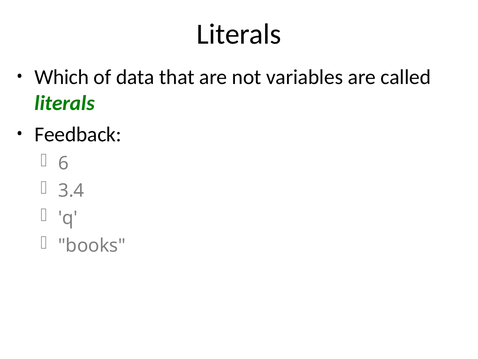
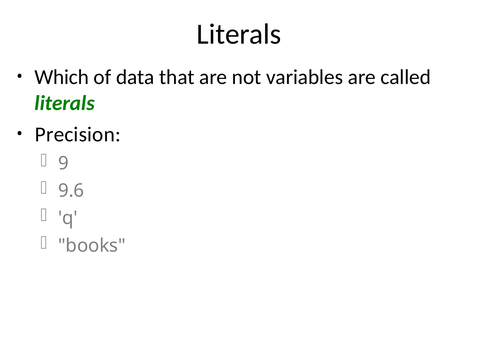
Feedback: Feedback -> Precision
6: 6 -> 9
3.4: 3.4 -> 9.6
